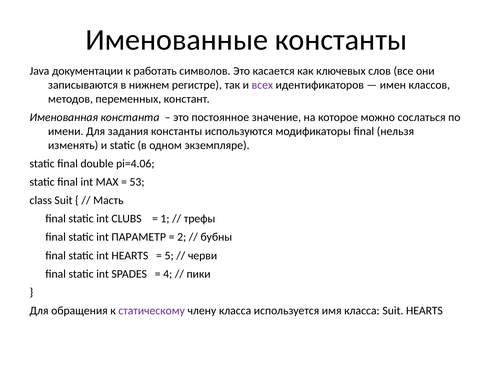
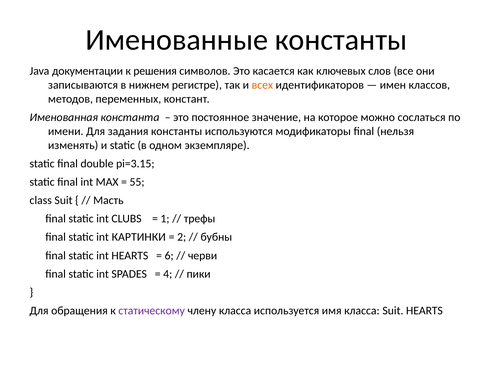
работать: работать -> решения
всех colour: purple -> orange
pi=4.06: pi=4.06 -> pi=3.15
53: 53 -> 55
ПАРАМЕТР: ПАРАМЕТР -> КАРТИНКИ
5: 5 -> 6
